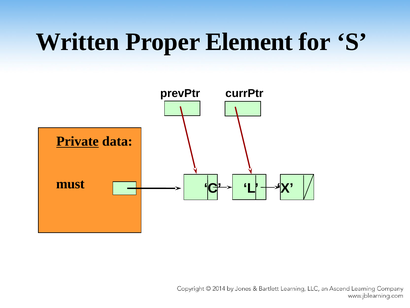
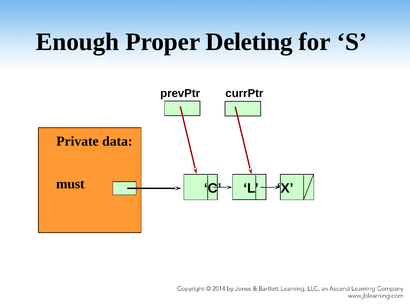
Written: Written -> Enough
Element: Element -> Deleting
Private underline: present -> none
